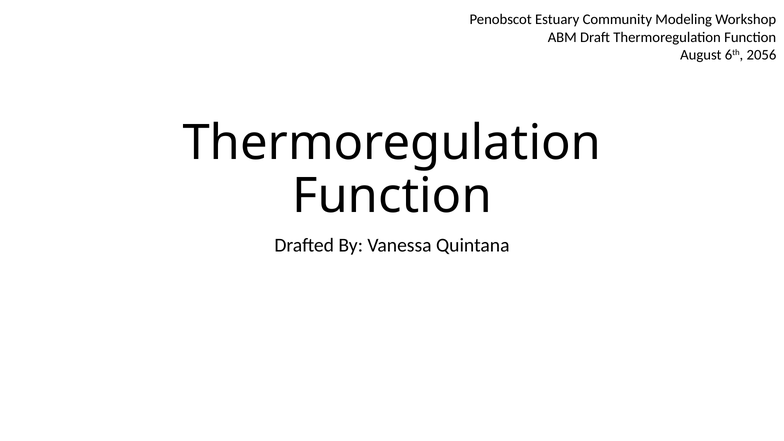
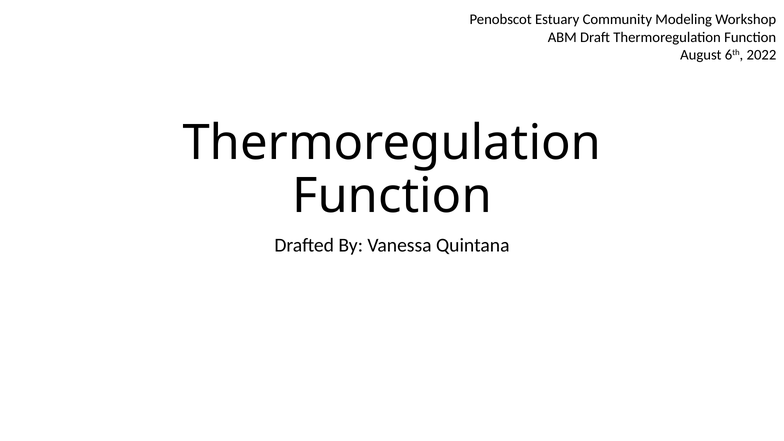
2056: 2056 -> 2022
